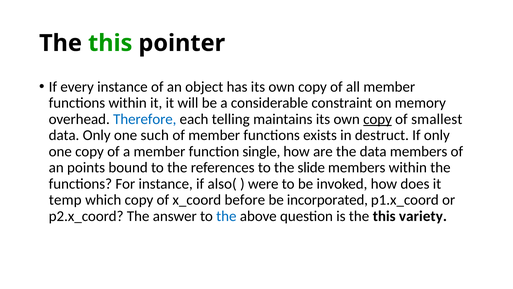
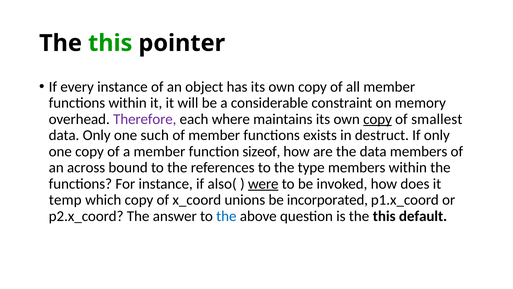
Therefore colour: blue -> purple
telling: telling -> where
single: single -> sizeof
points: points -> across
slide: slide -> type
were underline: none -> present
before: before -> unions
variety: variety -> default
